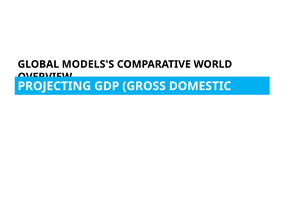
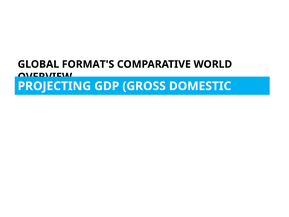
MODELS'S: MODELS'S -> FORMAT'S
